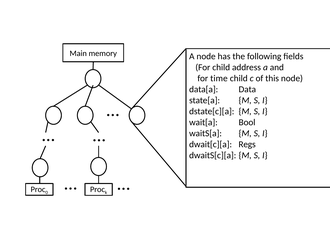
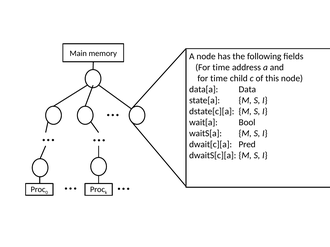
child at (221, 68): child -> time
Regs: Regs -> Pred
